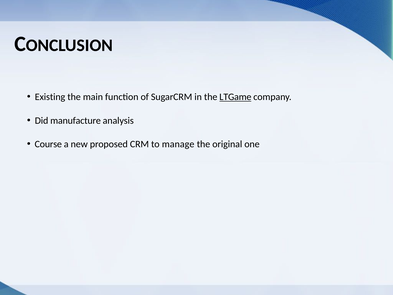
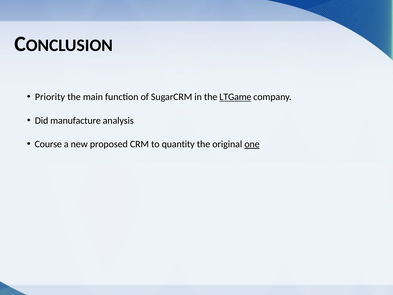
Existing: Existing -> Priority
manage: manage -> quantity
one underline: none -> present
